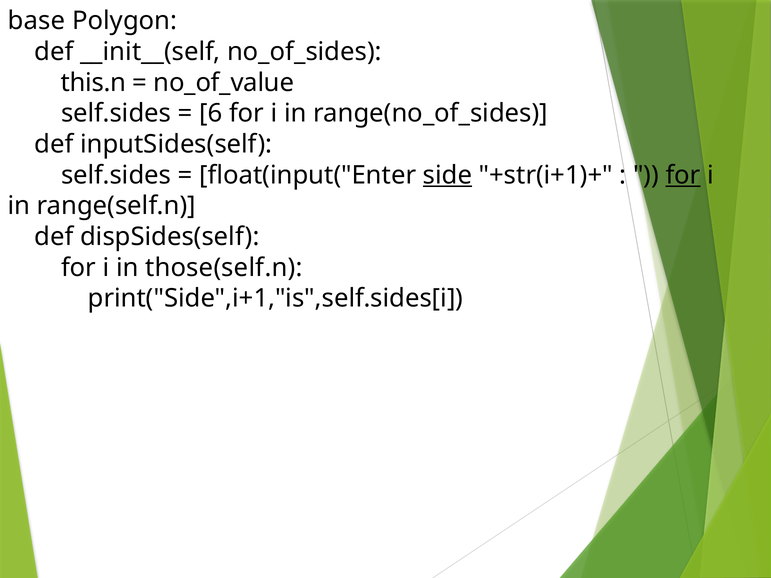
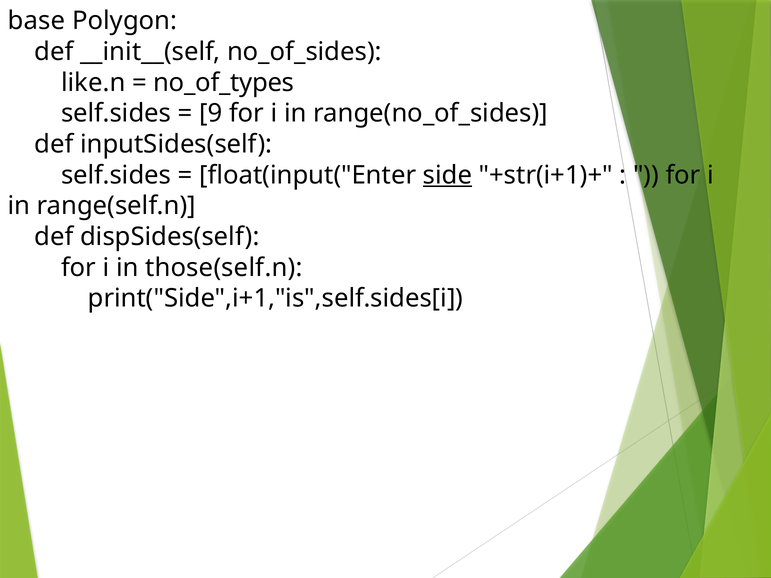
this.n: this.n -> like.n
no_of_value: no_of_value -> no_of_types
6: 6 -> 9
for at (683, 175) underline: present -> none
